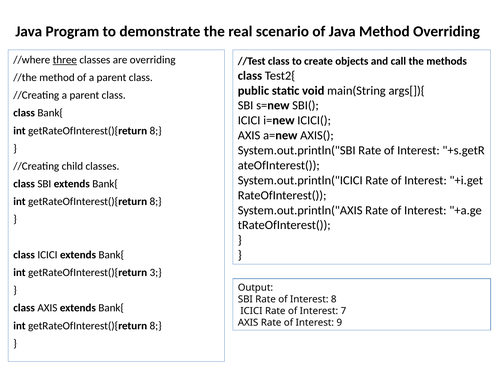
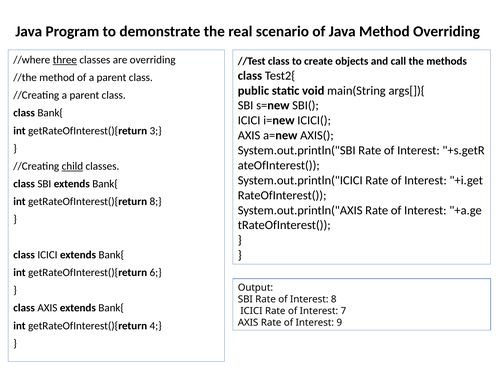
8 at (156, 131): 8 -> 3
child underline: none -> present
3: 3 -> 6
8 at (156, 326): 8 -> 4
